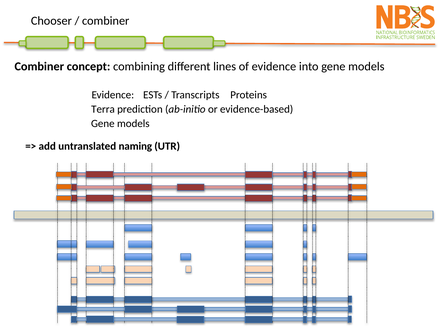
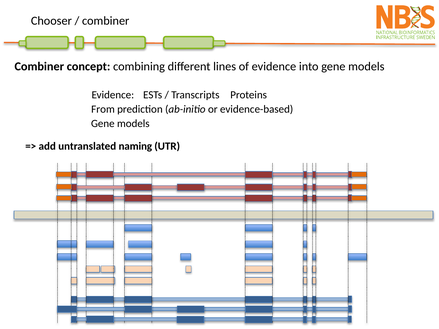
Terra: Terra -> From
